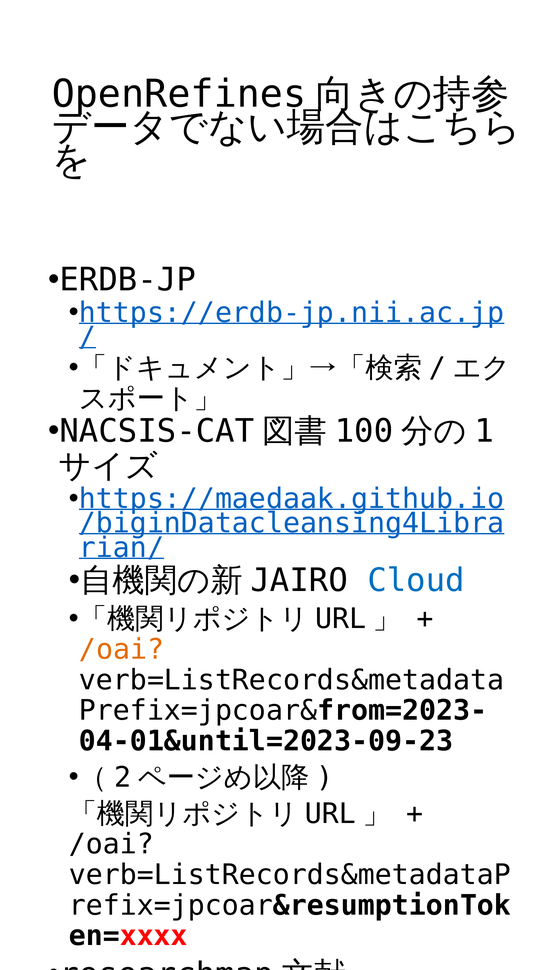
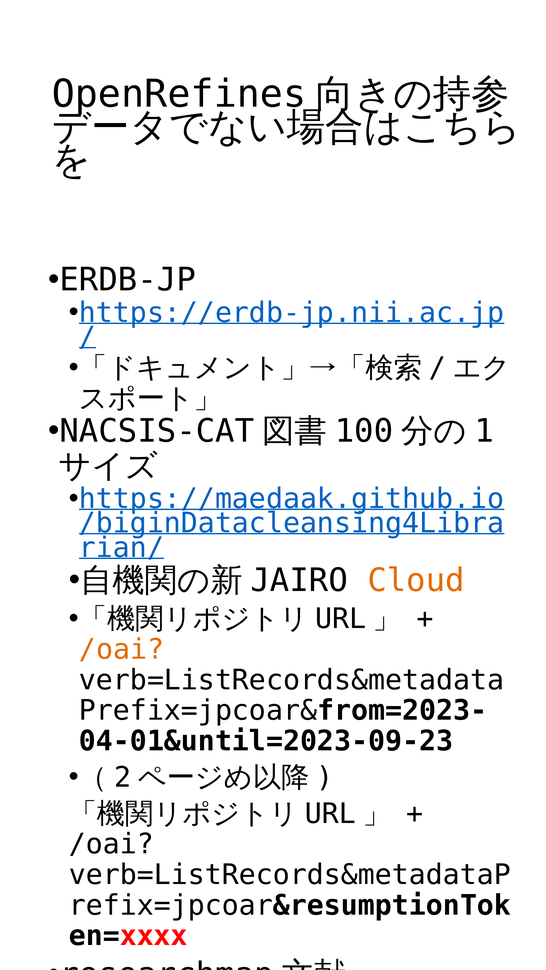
Cloud colour: blue -> orange
